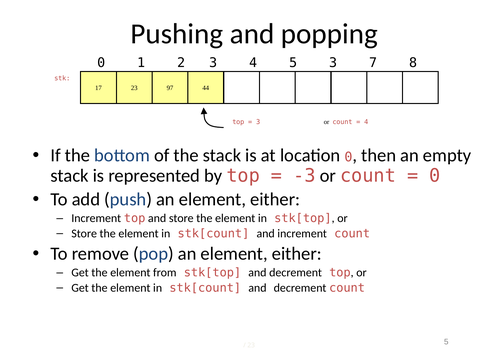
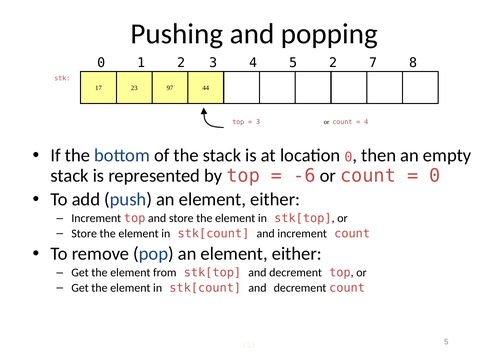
5 3: 3 -> 2
-3: -3 -> -6
